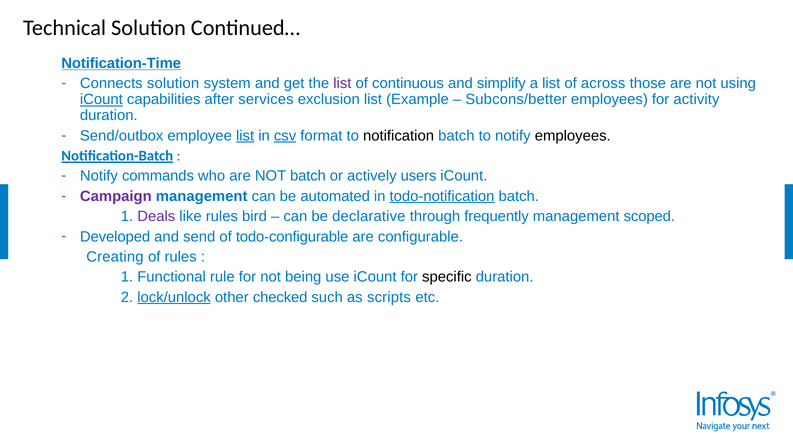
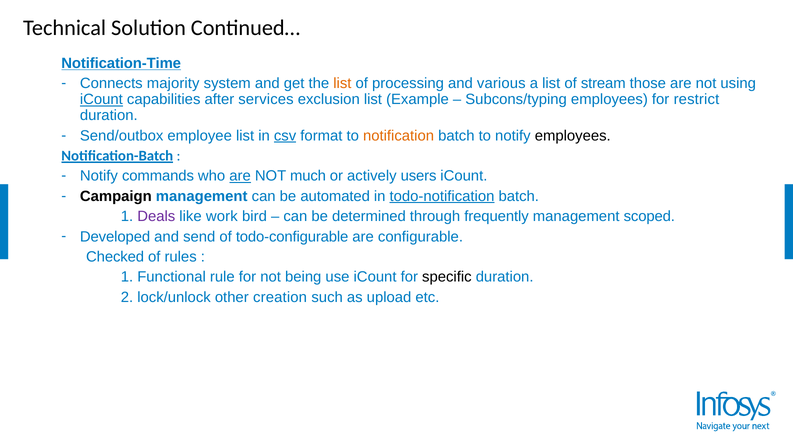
Connects solution: solution -> majority
list at (342, 83) colour: purple -> orange
continuous: continuous -> processing
simplify: simplify -> various
across: across -> stream
Subcons/better: Subcons/better -> Subcons/typing
activity: activity -> restrict
list at (245, 136) underline: present -> none
notification colour: black -> orange
are at (240, 176) underline: none -> present
NOT batch: batch -> much
Campaign colour: purple -> black
like rules: rules -> work
declarative: declarative -> determined
Creating: Creating -> Checked
lock/unlock underline: present -> none
checked: checked -> creation
scripts: scripts -> upload
